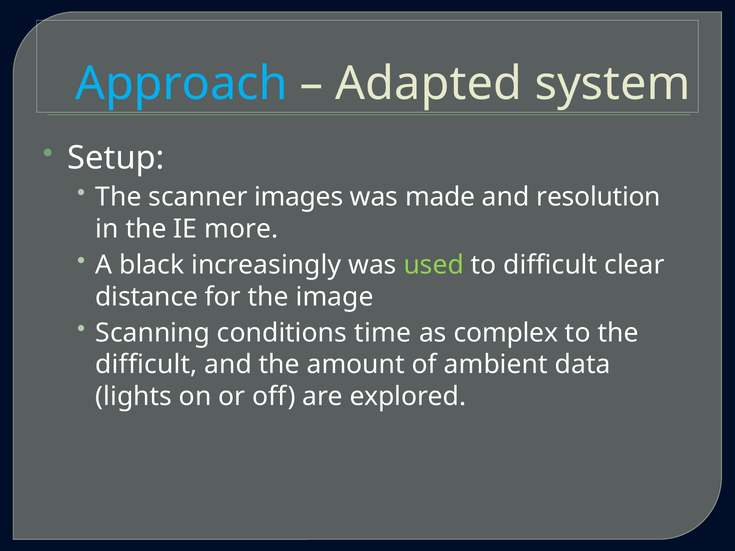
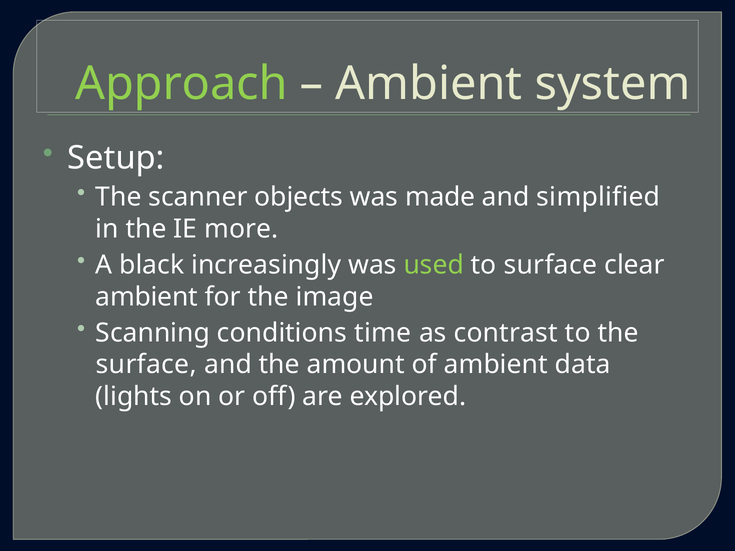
Approach colour: light blue -> light green
Adapted at (429, 84): Adapted -> Ambient
images: images -> objects
resolution: resolution -> simplified
to difficult: difficult -> surface
distance at (147, 297): distance -> ambient
complex: complex -> contrast
difficult at (146, 365): difficult -> surface
